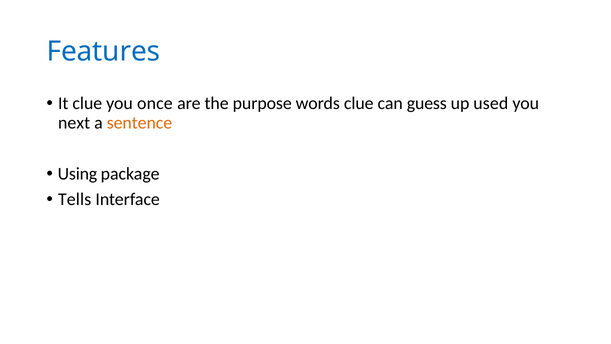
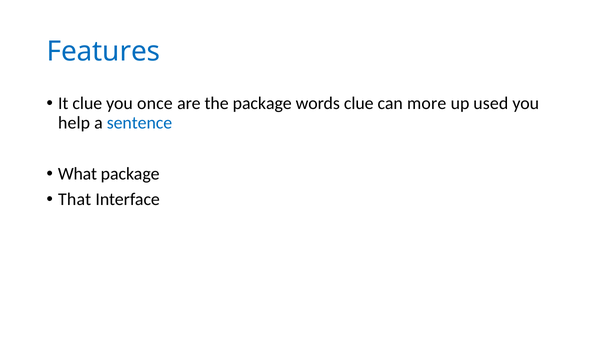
the purpose: purpose -> package
guess: guess -> more
next: next -> help
sentence colour: orange -> blue
Using: Using -> What
Tells: Tells -> That
